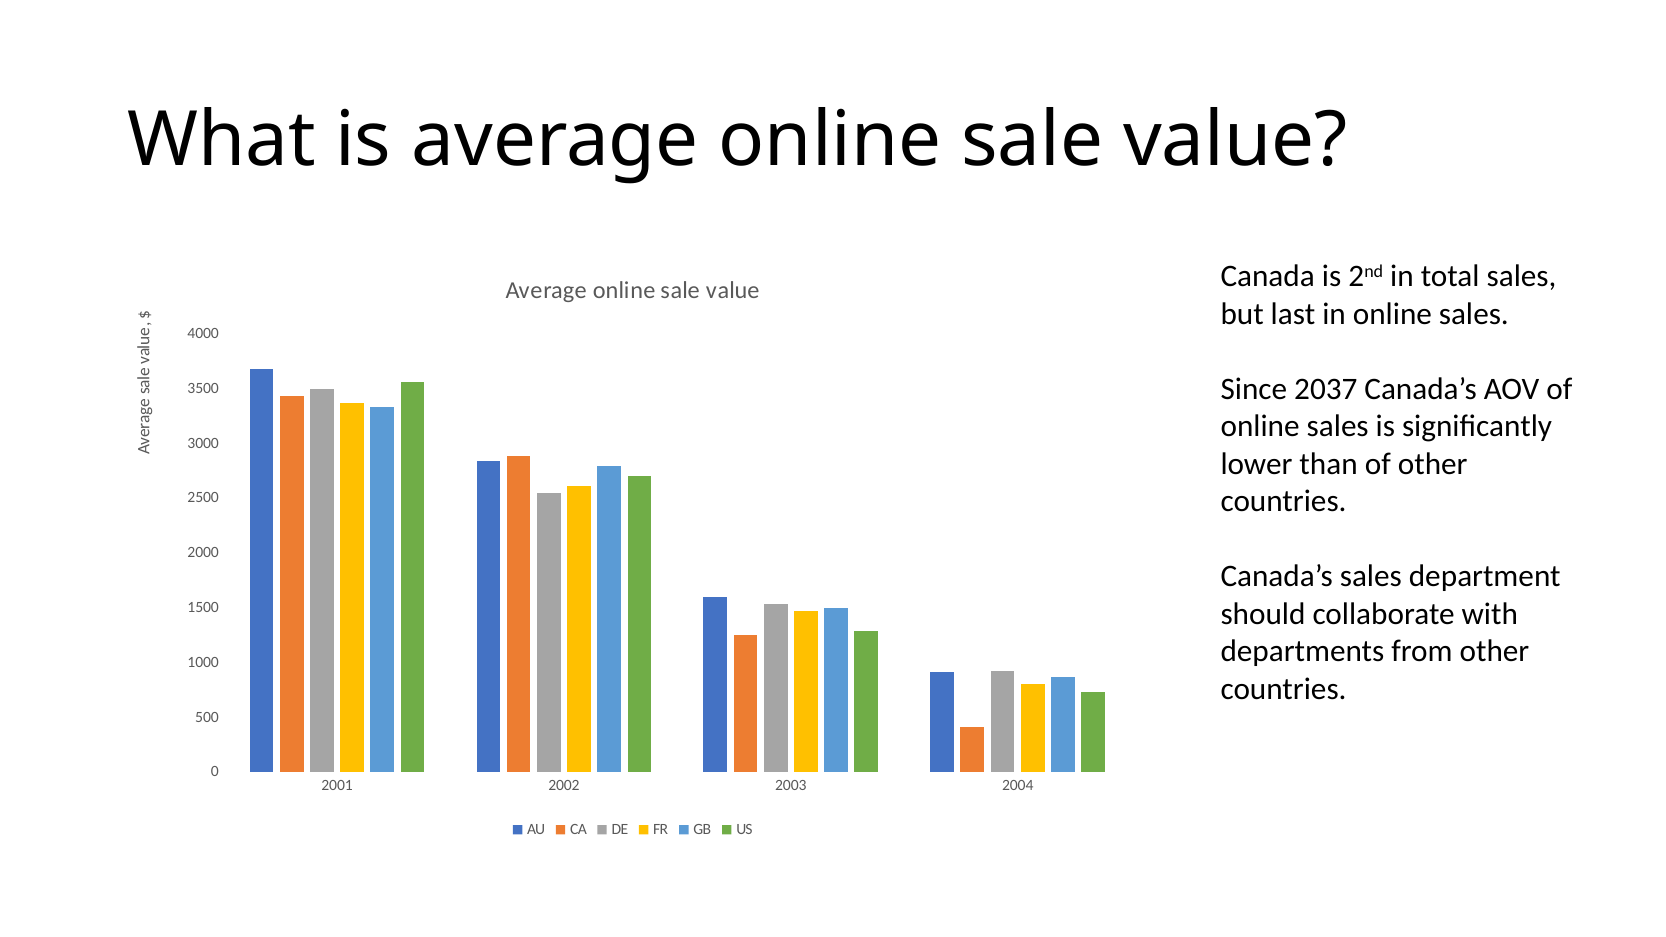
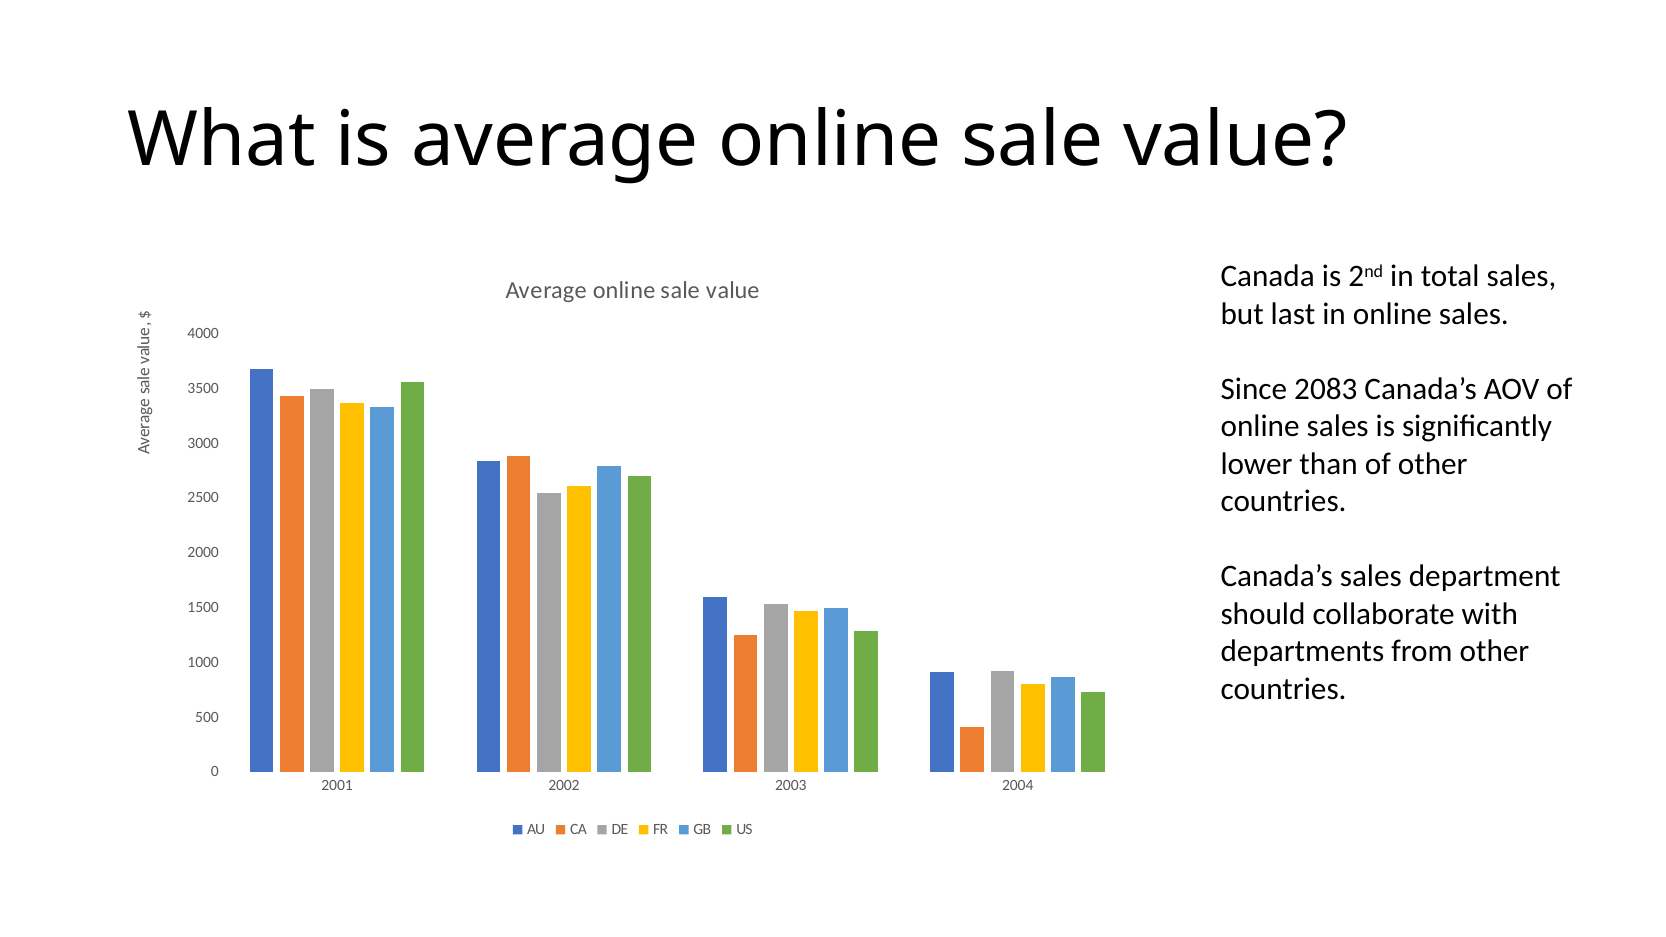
2037: 2037 -> 2083
